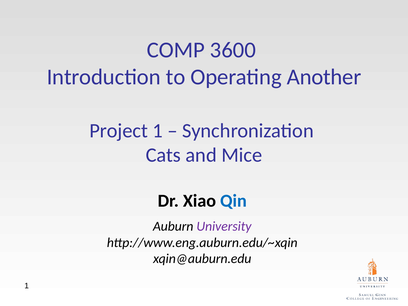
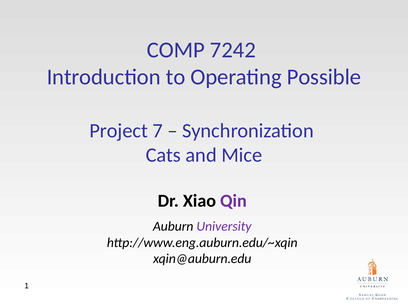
3600: 3600 -> 7242
Another: Another -> Possible
Project 1: 1 -> 7
Qin colour: blue -> purple
